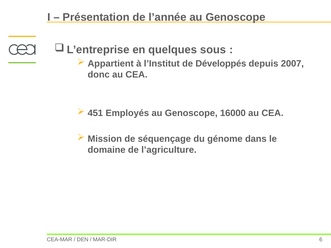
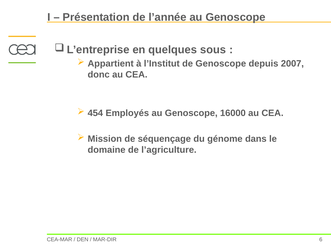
de Développés: Développés -> Genoscope
451: 451 -> 454
